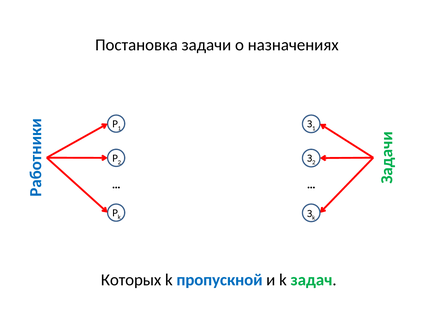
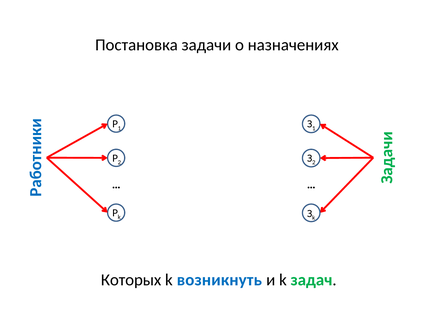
пропускной: пропускной -> возникнуть
